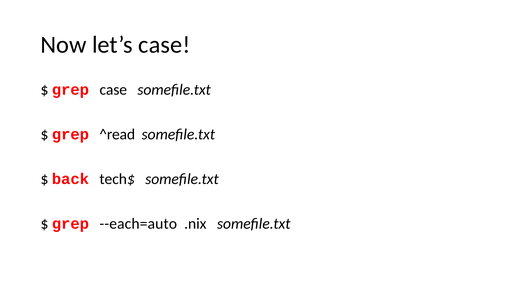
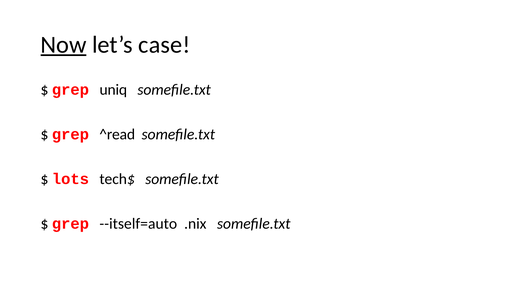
Now underline: none -> present
grep case: case -> uniq
back: back -> lots
--each=auto: --each=auto -> --itself=auto
